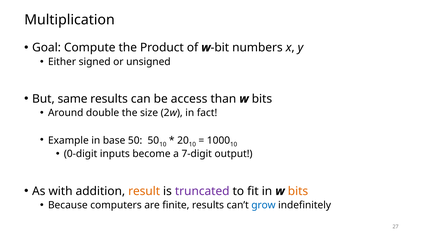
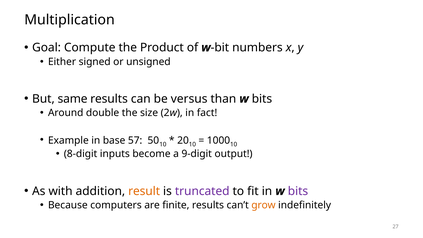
access: access -> versus
base 50: 50 -> 57
0-digit: 0-digit -> 8-digit
7-digit: 7-digit -> 9-digit
bits at (298, 191) colour: orange -> purple
grow colour: blue -> orange
